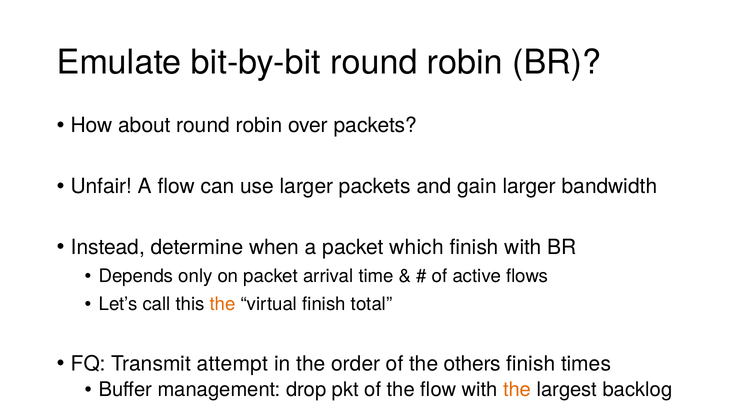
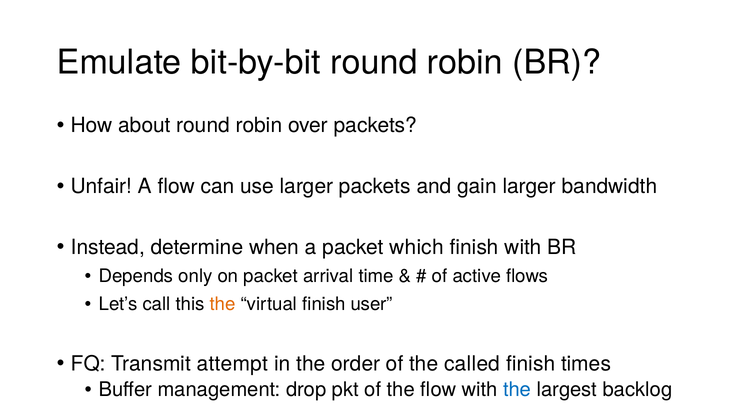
total: total -> user
others: others -> called
the at (517, 390) colour: orange -> blue
